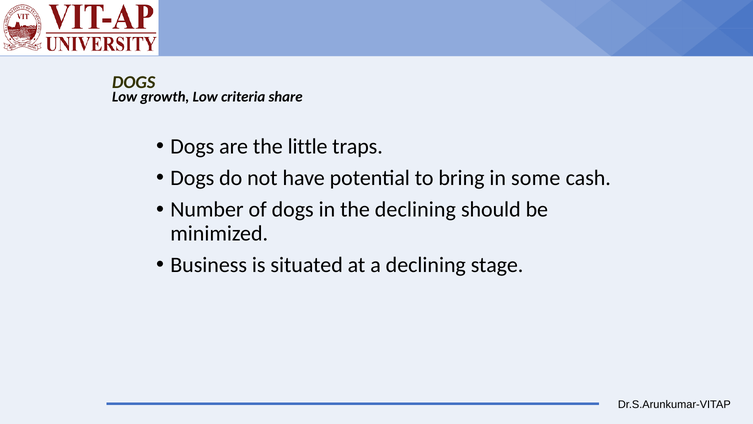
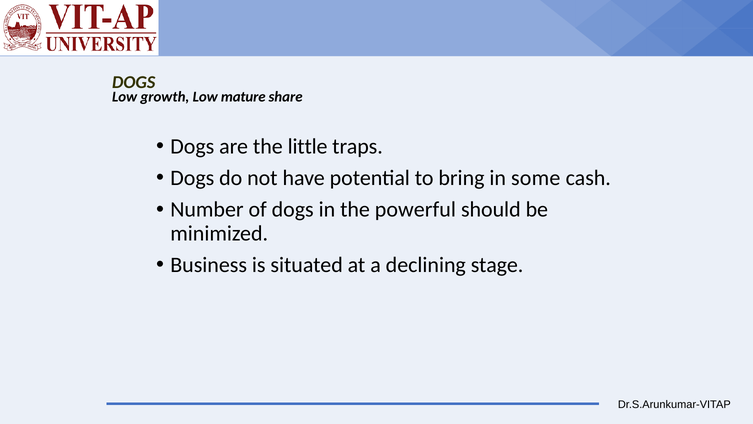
criteria: criteria -> mature
the declining: declining -> powerful
